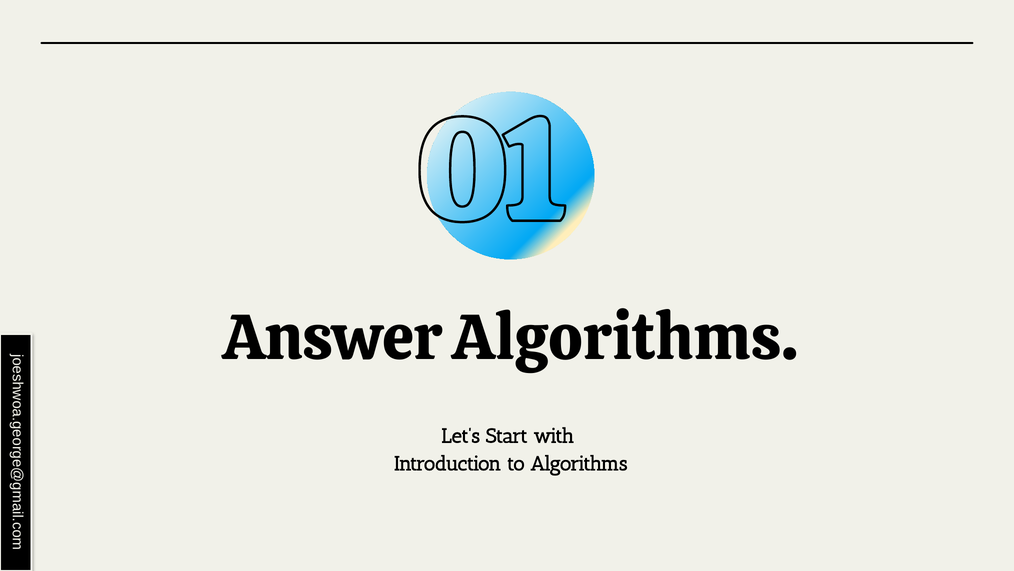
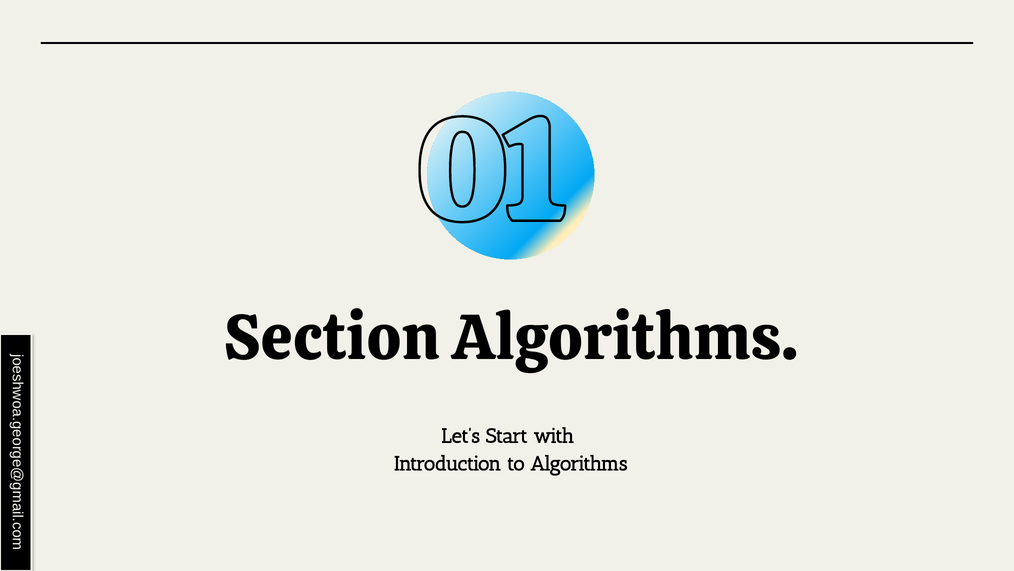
Answer: Answer -> Section
